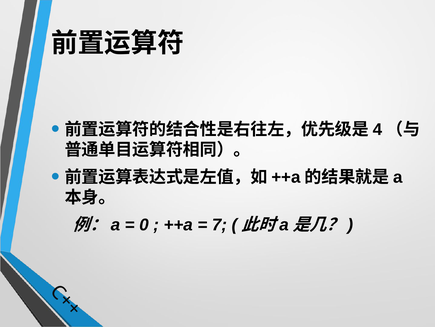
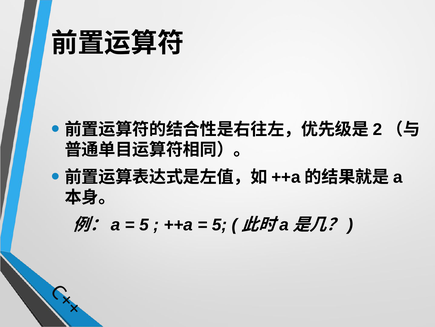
4: 4 -> 2
0 at (144, 224): 0 -> 5
7 at (219, 224): 7 -> 5
